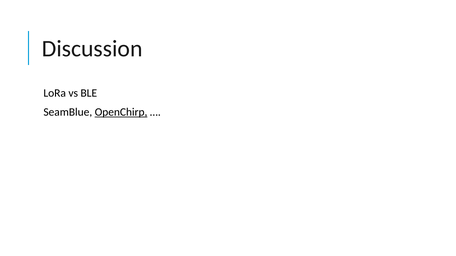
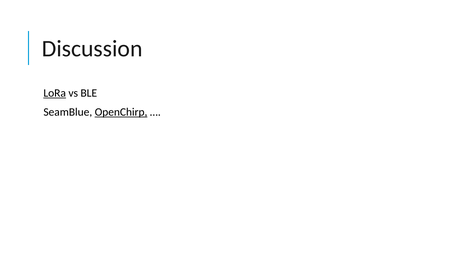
LoRa underline: none -> present
